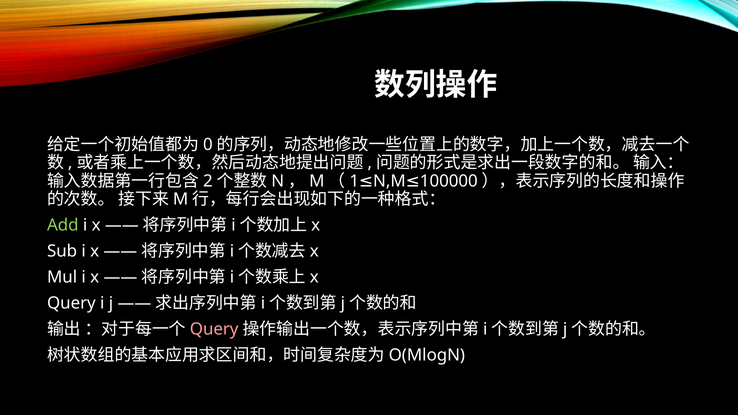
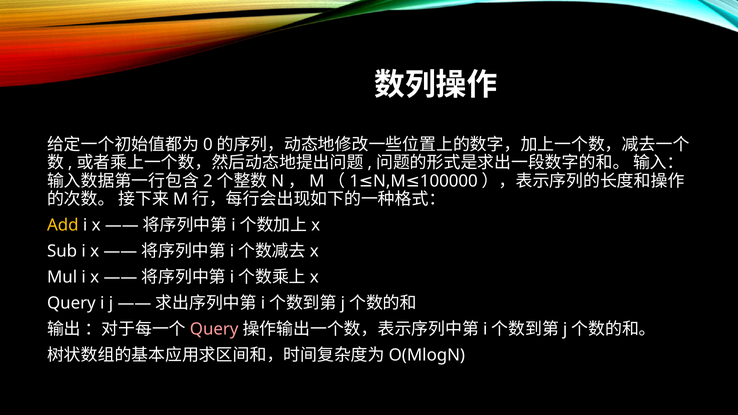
Add colour: light green -> yellow
